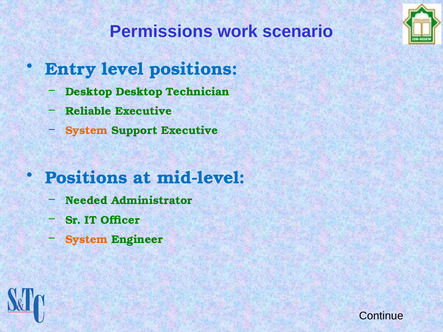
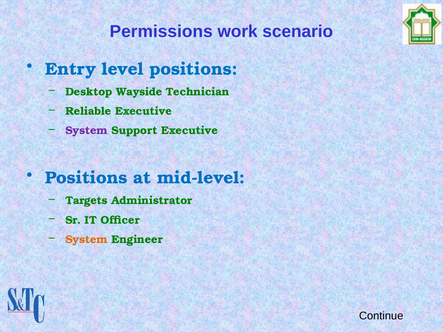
Desktop Desktop: Desktop -> Wayside
System at (87, 131) colour: orange -> purple
Needed: Needed -> Targets
